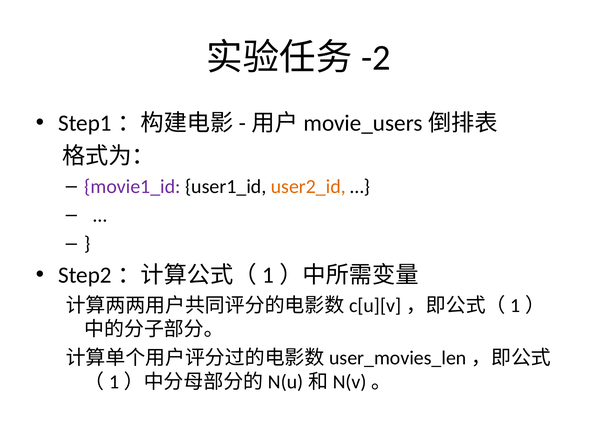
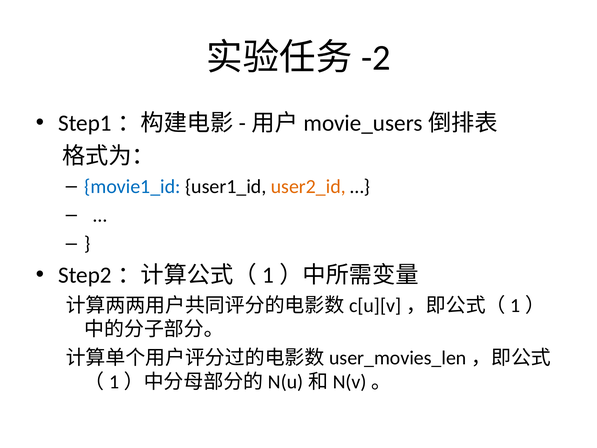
movie1_id colour: purple -> blue
